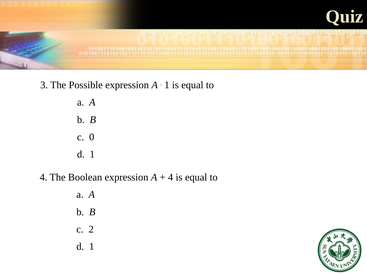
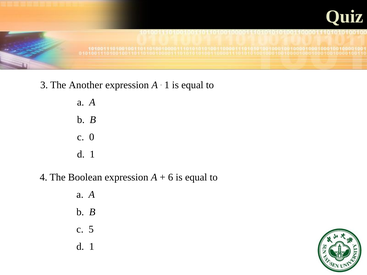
Possible: Possible -> Another
4 at (171, 177): 4 -> 6
2: 2 -> 5
